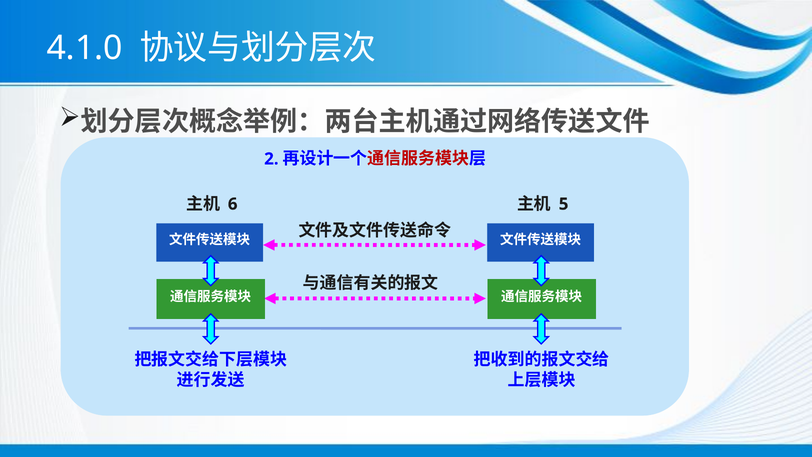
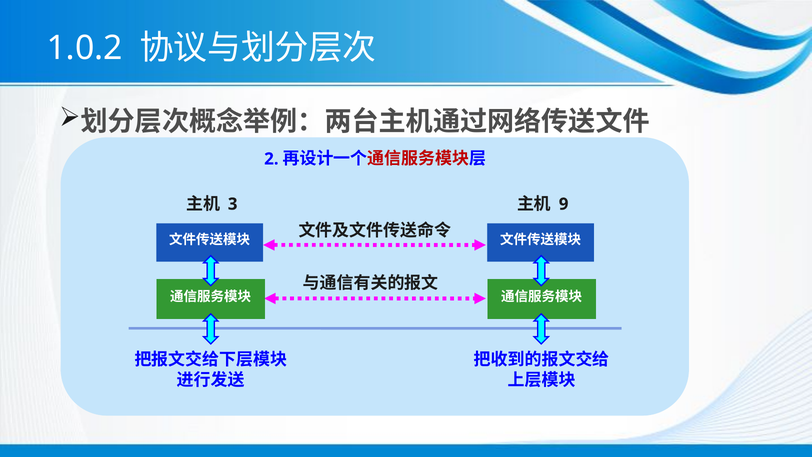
4.1.0: 4.1.0 -> 1.0.2
6: 6 -> 3
5: 5 -> 9
